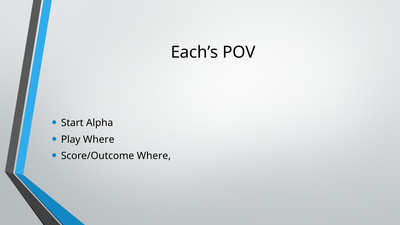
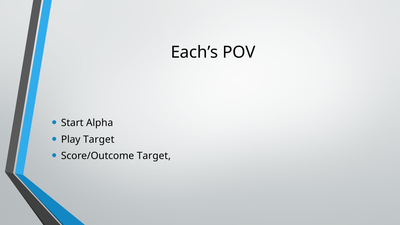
Play Where: Where -> Target
Score/Outcome Where: Where -> Target
